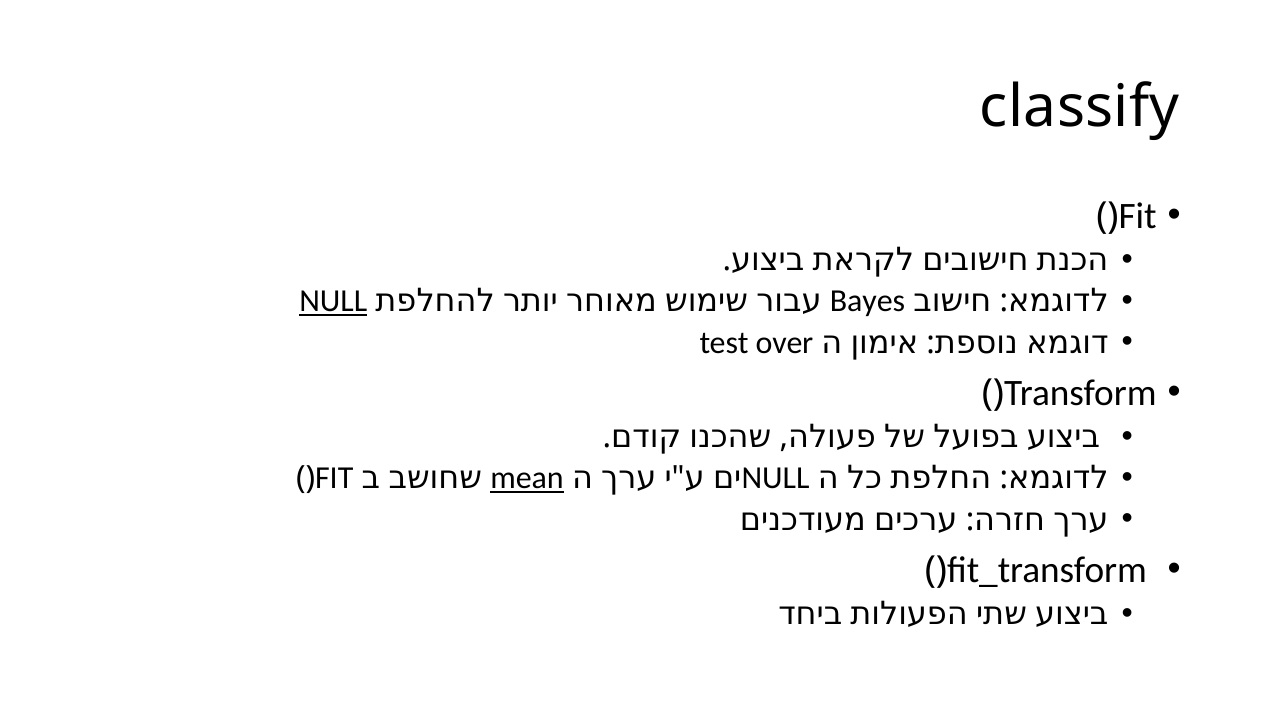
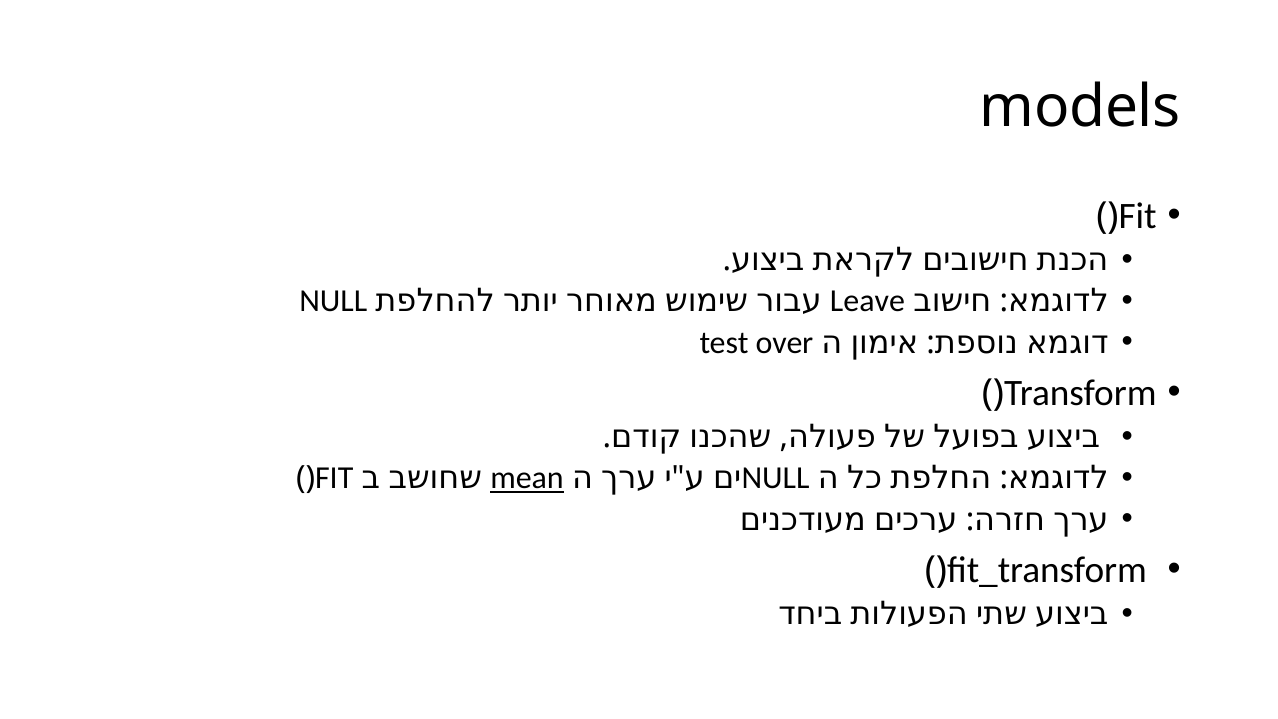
classify: classify -> models
NULL at (333, 301) underline: present -> none
Bayes: Bayes -> Leave
